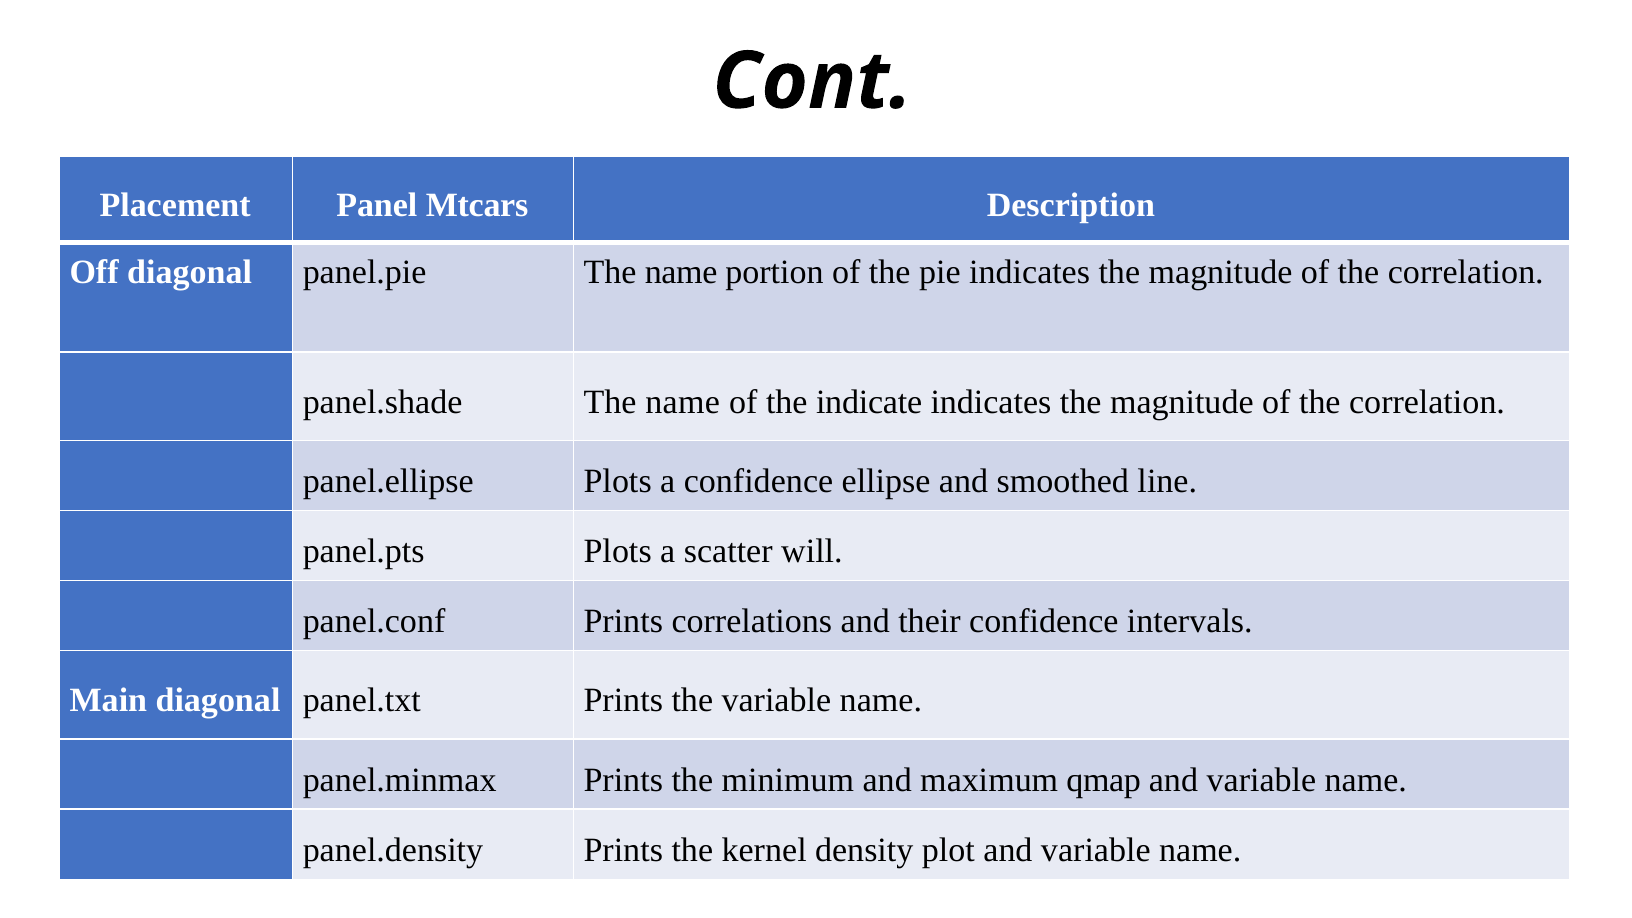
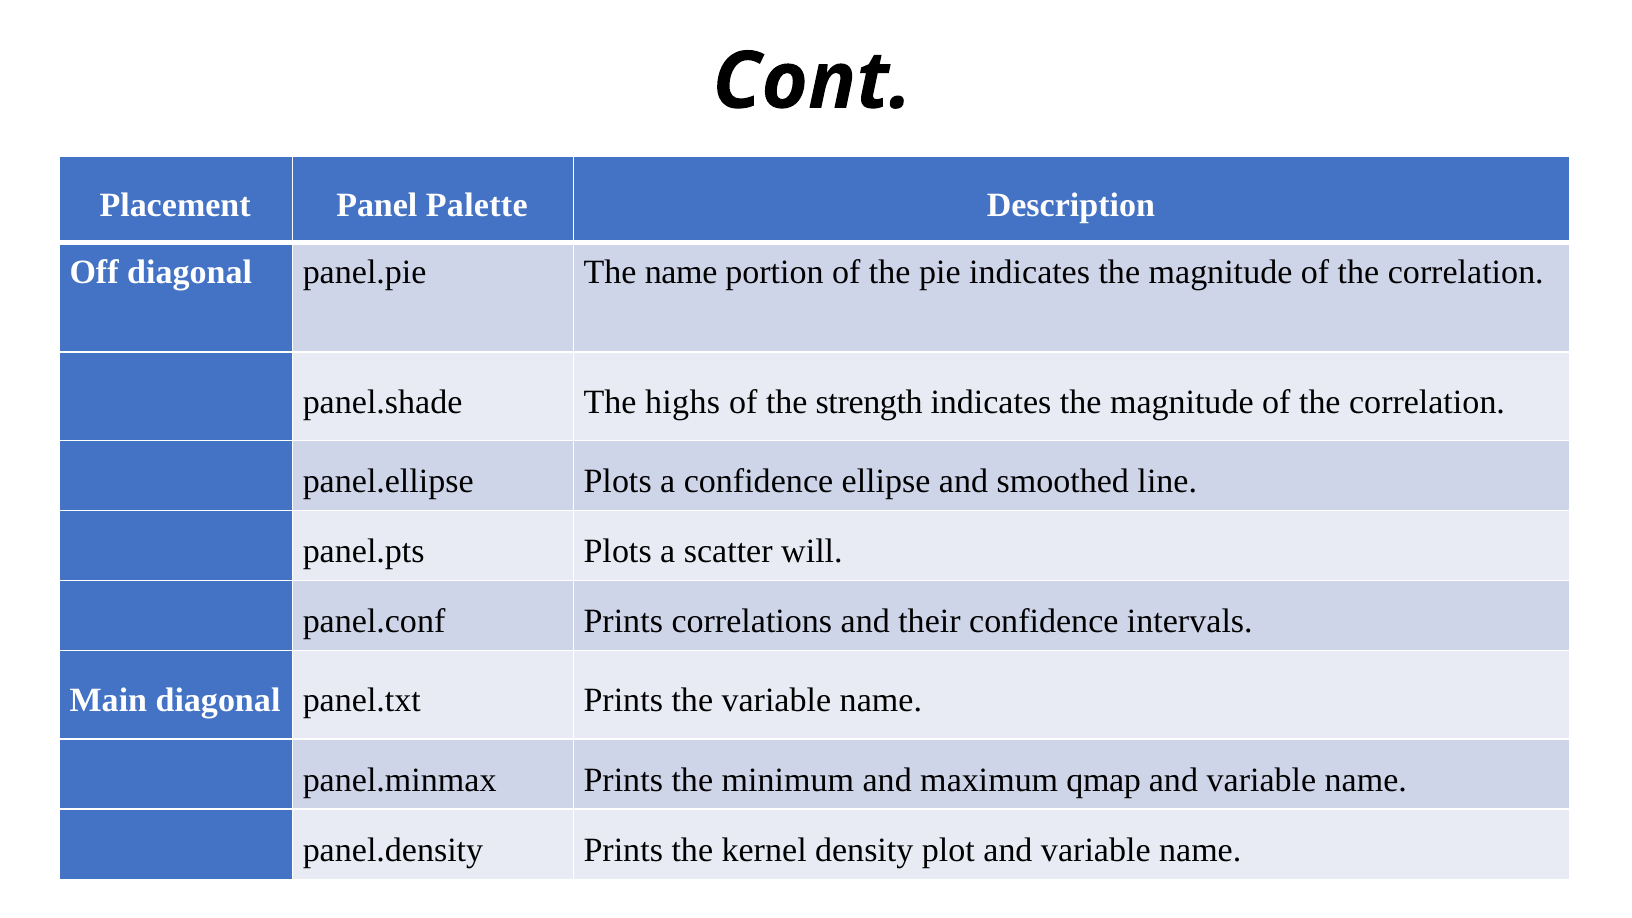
Mtcars: Mtcars -> Palette
panel.shade The name: name -> highs
indicate: indicate -> strength
